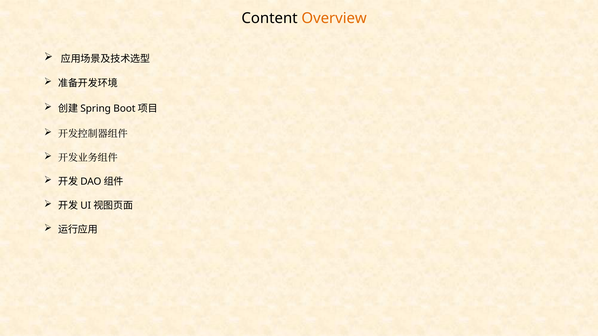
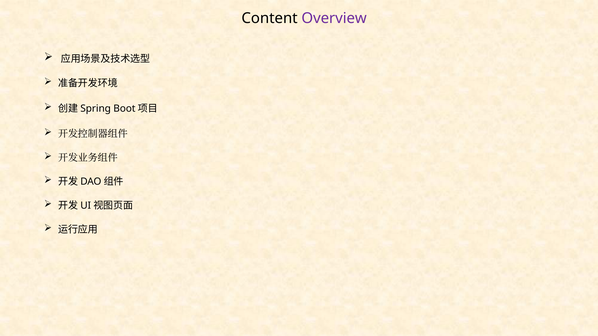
Overview colour: orange -> purple
